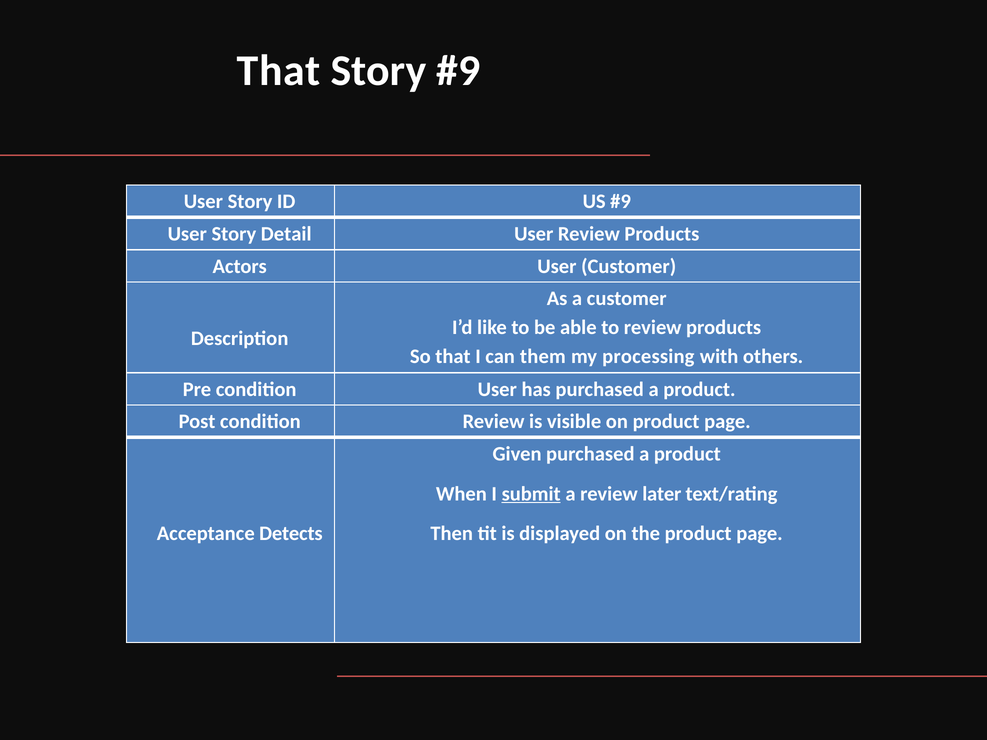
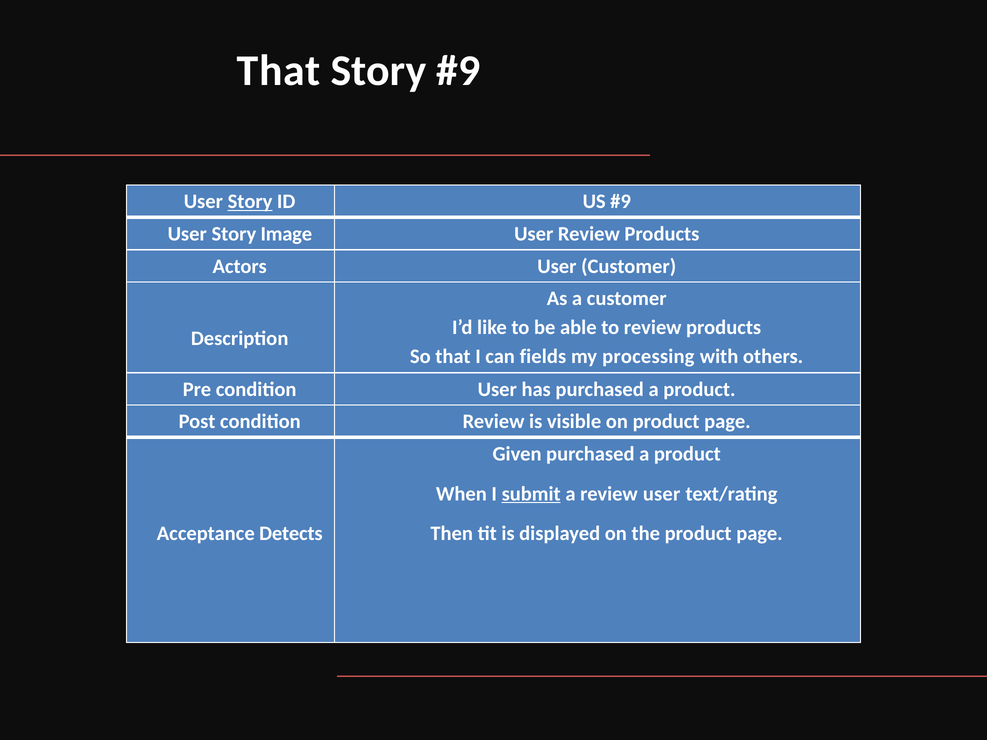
Story at (250, 202) underline: none -> present
Detail: Detail -> Image
them: them -> fields
review later: later -> user
